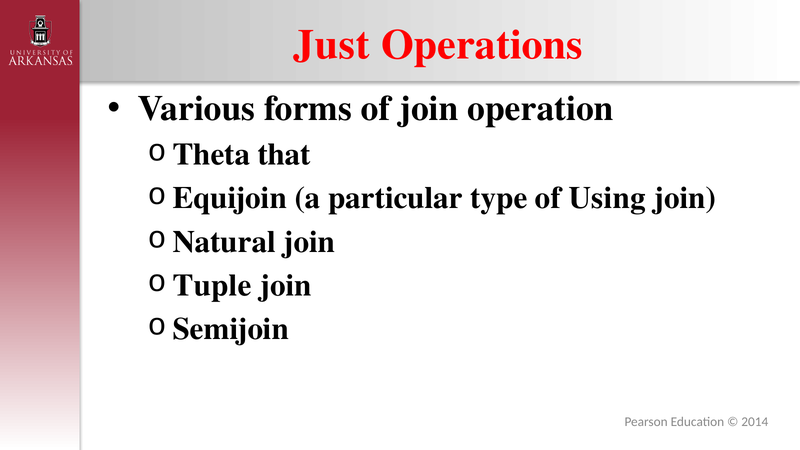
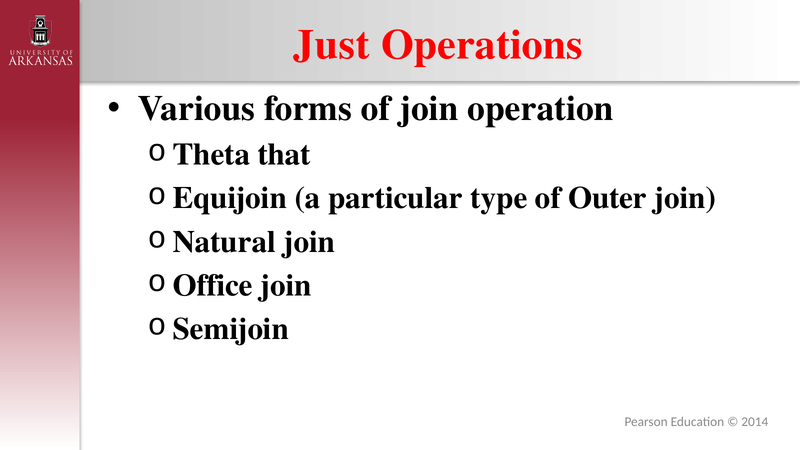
Using: Using -> Outer
Tuple: Tuple -> Office
